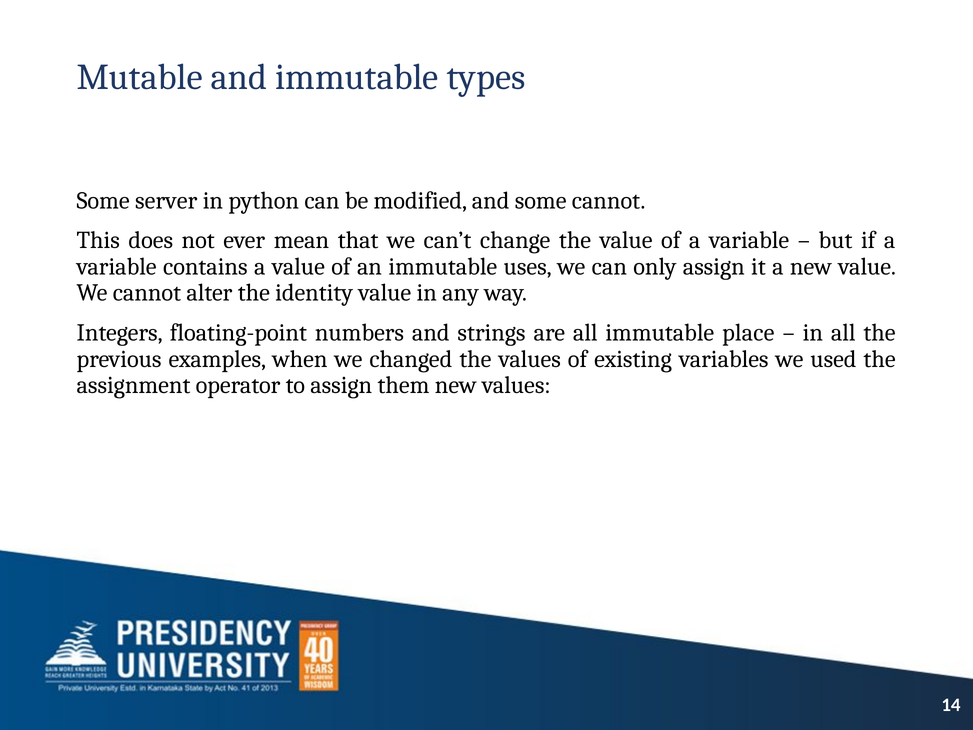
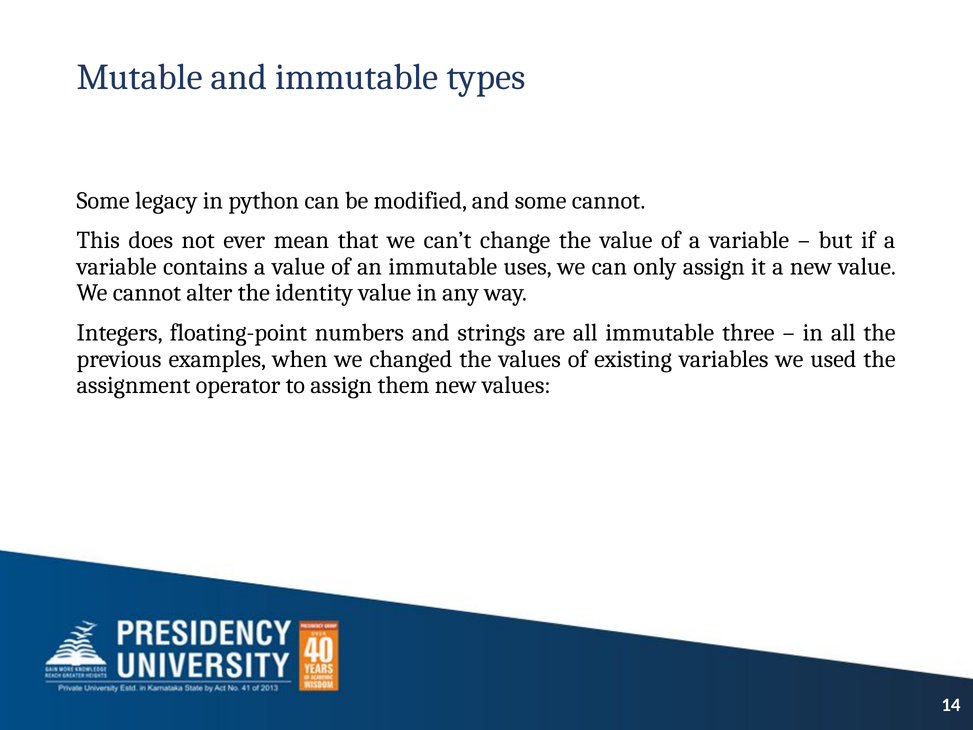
server: server -> legacy
place: place -> three
